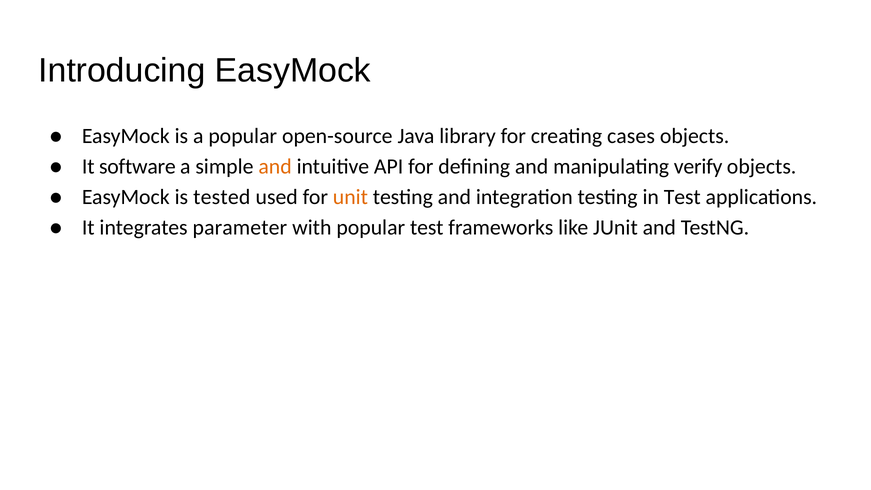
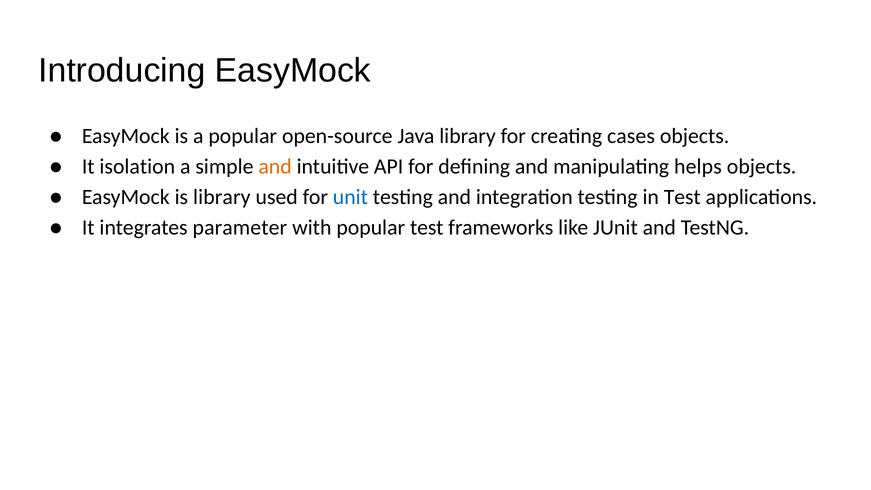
software: software -> isolation
verify: verify -> helps
is tested: tested -> library
unit colour: orange -> blue
